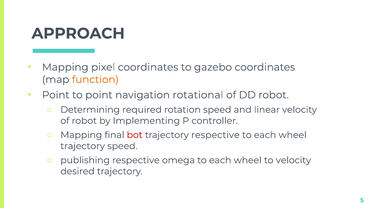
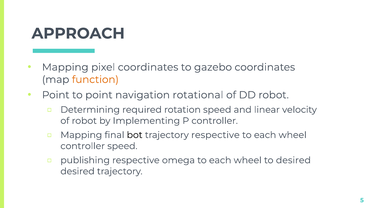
bot colour: red -> black
trajectory at (83, 146): trajectory -> controller
to velocity: velocity -> desired
